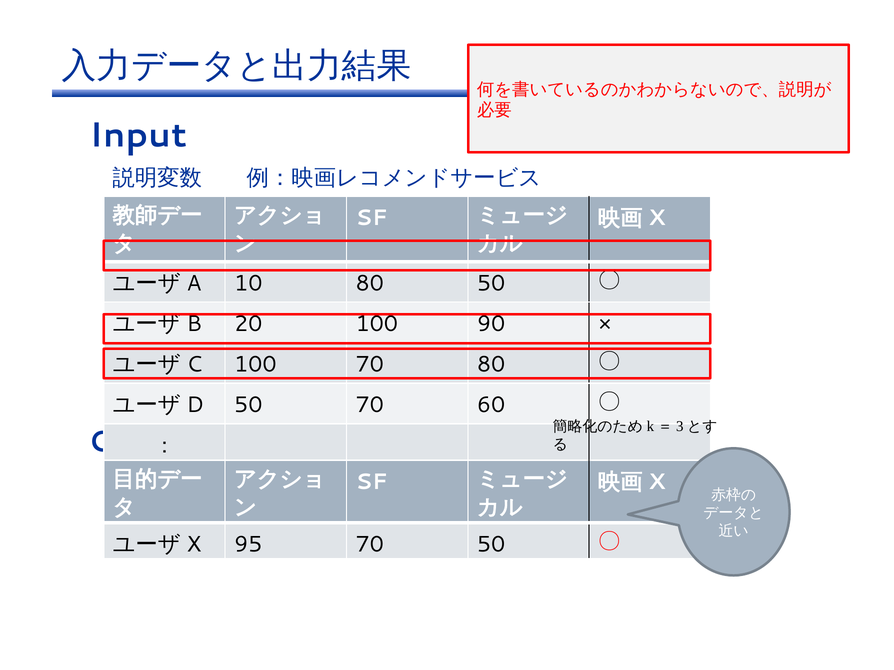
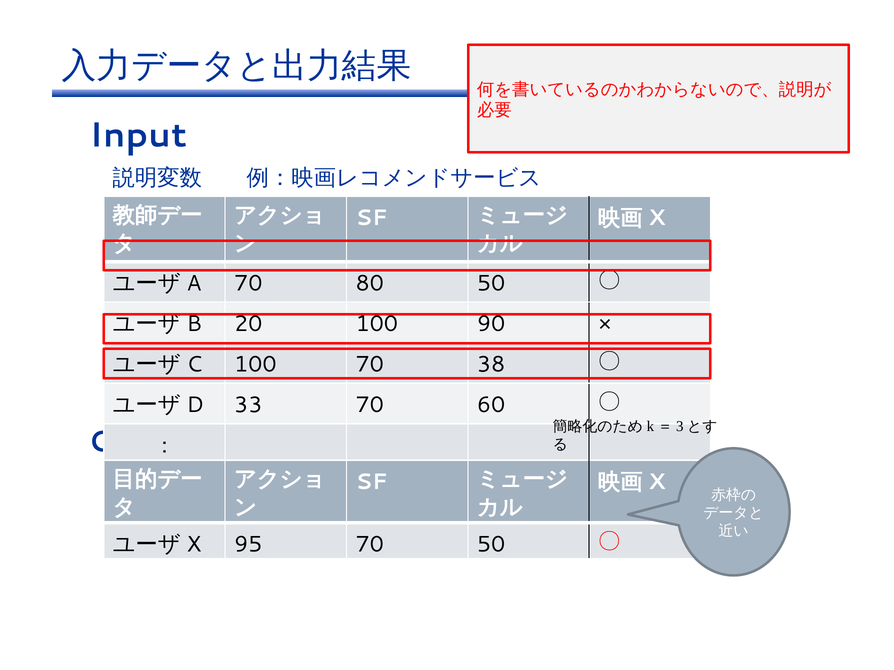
10 at (248, 283): 10 -> 70
70 80: 80 -> 38
50 at (248, 405): 50 -> 33
